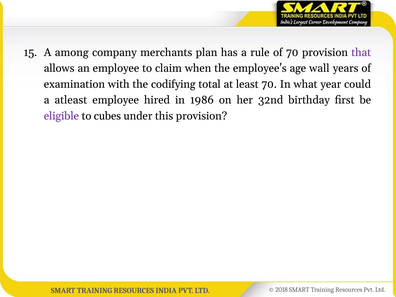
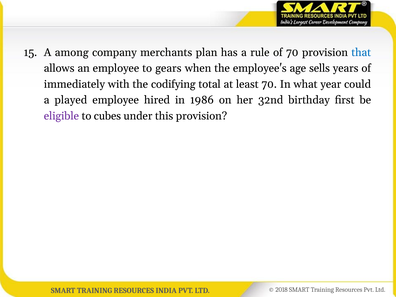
that colour: purple -> blue
claim: claim -> gears
wall: wall -> sells
examination: examination -> immediately
atleast: atleast -> played
